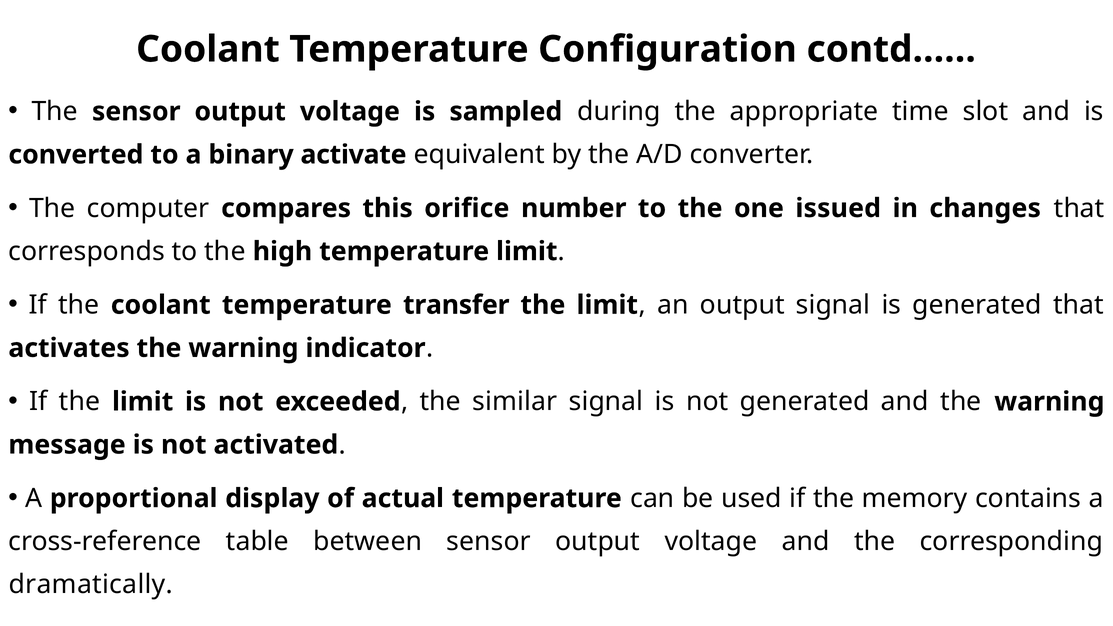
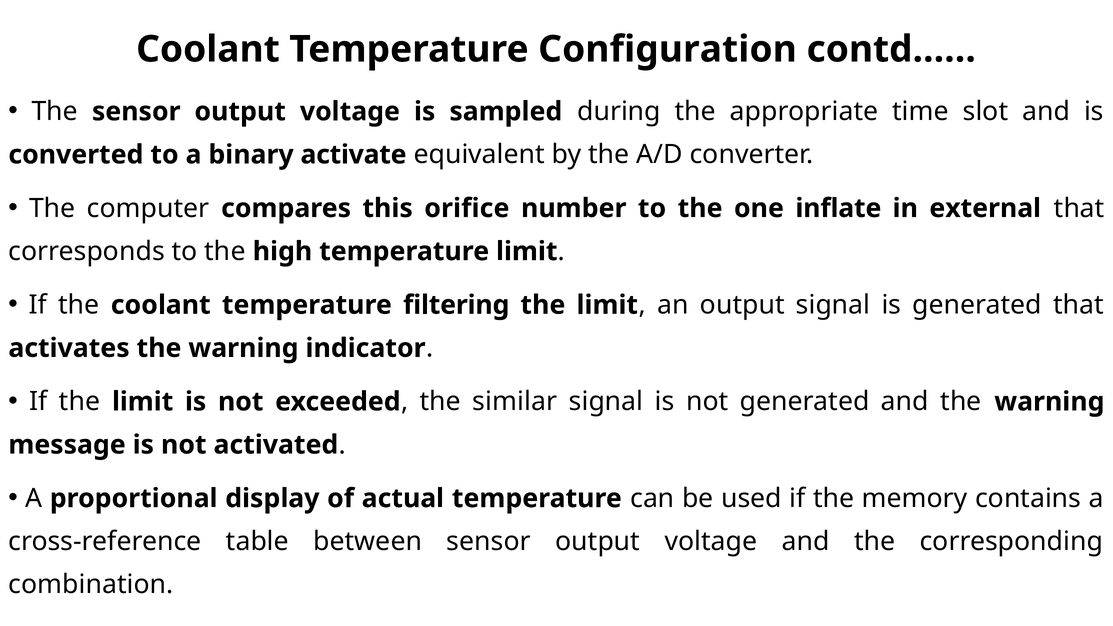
issued: issued -> inflate
changes: changes -> external
transfer: transfer -> filtering
dramatically: dramatically -> combination
